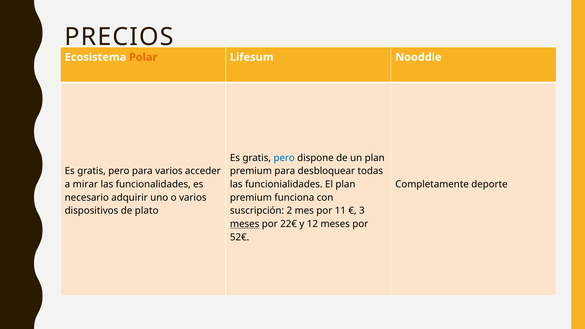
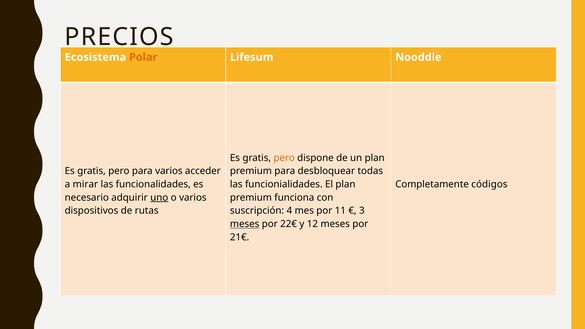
pero at (284, 158) colour: blue -> orange
deporte: deporte -> códigos
uno underline: none -> present
plato: plato -> rutas
2: 2 -> 4
52€: 52€ -> 21€
